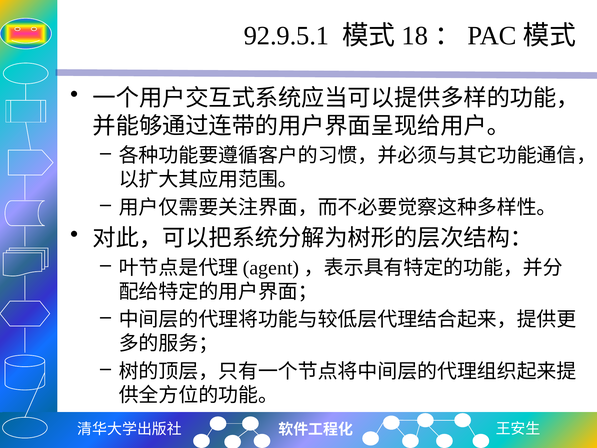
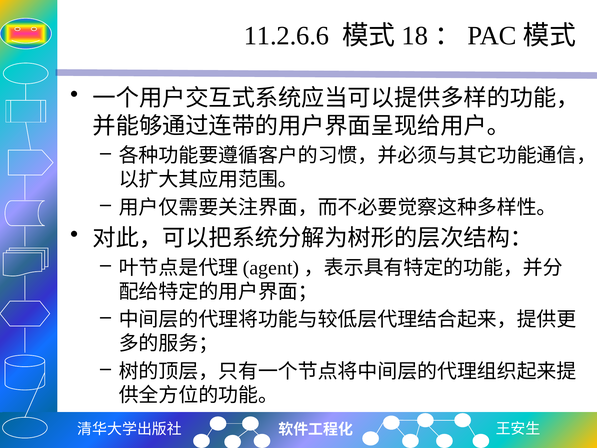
92.9.5.1: 92.9.5.1 -> 11.2.6.6
